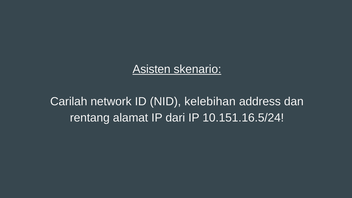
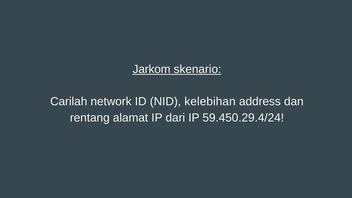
Asisten: Asisten -> Jarkom
10.151.16.5/24: 10.151.16.5/24 -> 59.450.29.4/24
